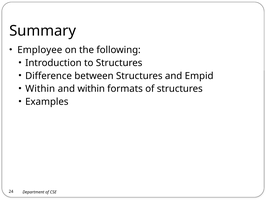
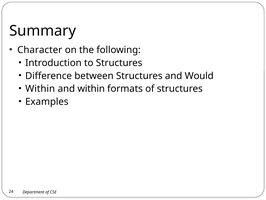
Employee: Employee -> Character
Empid: Empid -> Would
